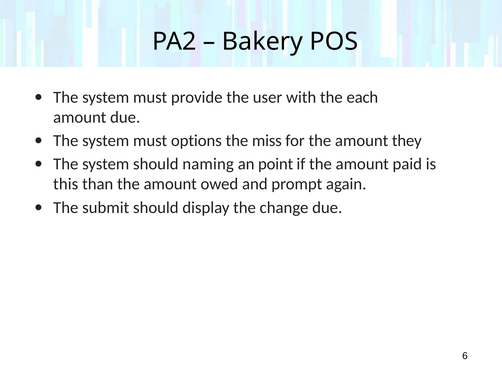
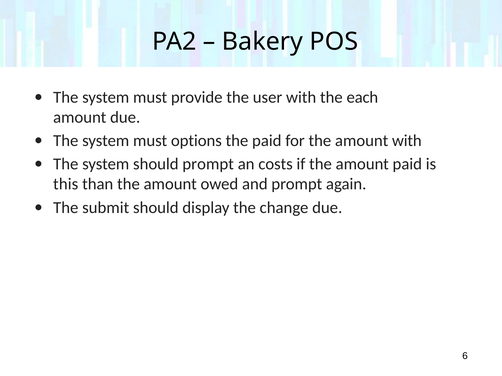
the miss: miss -> paid
amount they: they -> with
should naming: naming -> prompt
point: point -> costs
